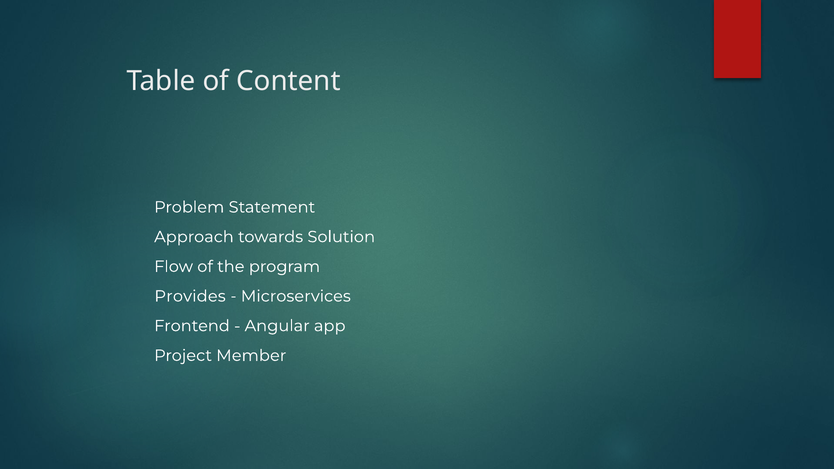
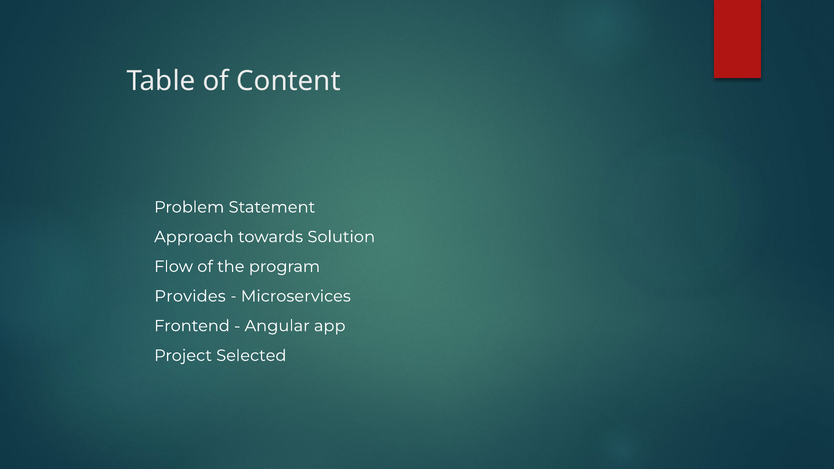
Member: Member -> Selected
